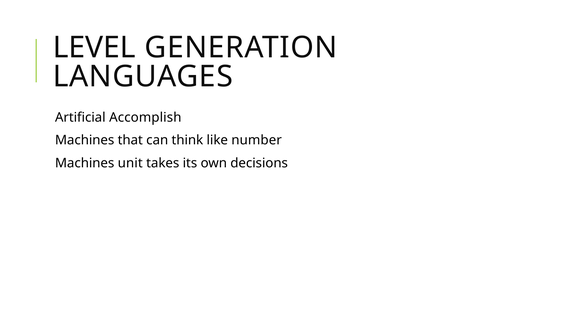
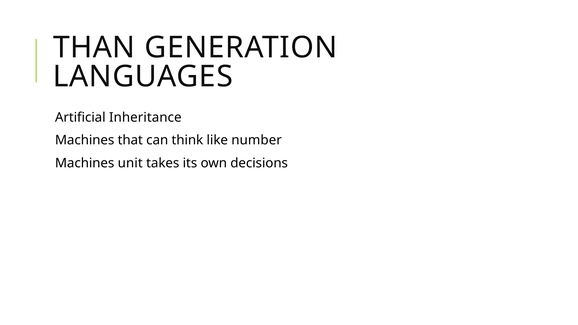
LEVEL: LEVEL -> THAN
Accomplish: Accomplish -> Inheritance
